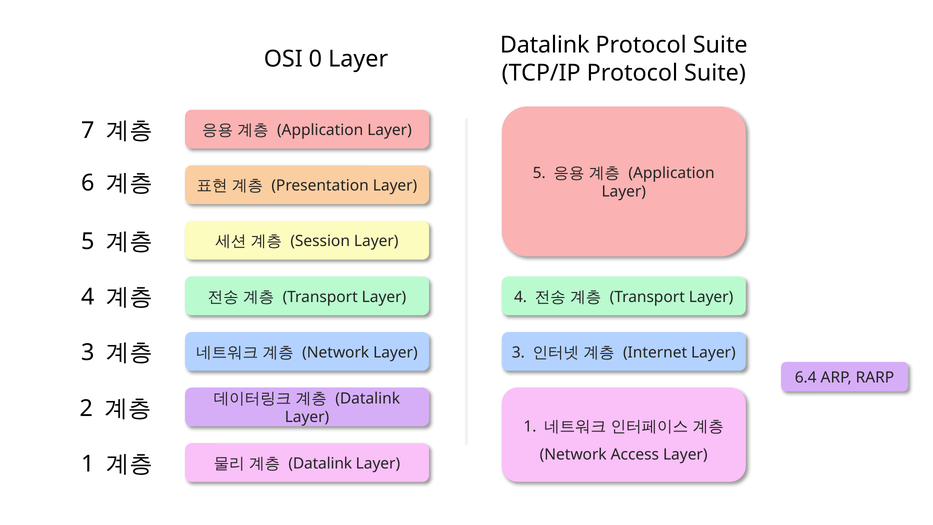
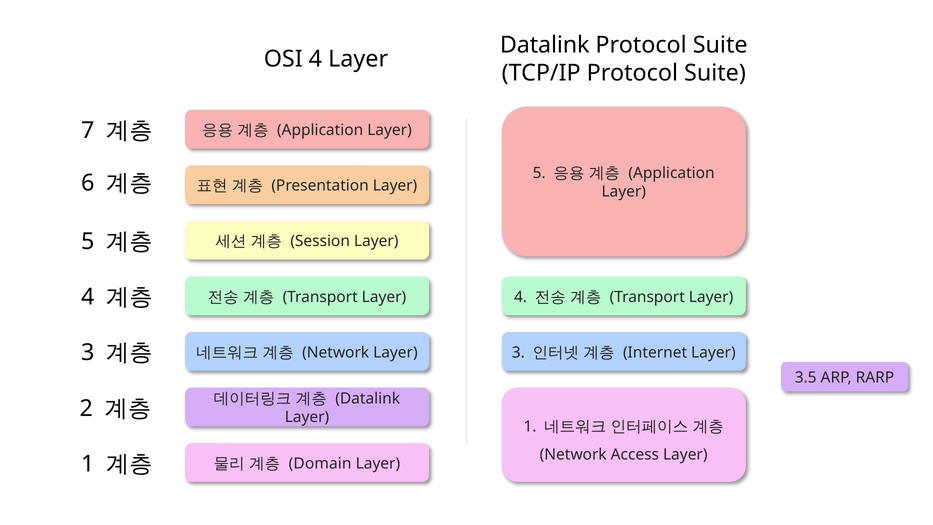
OSI 0: 0 -> 4
6.4: 6.4 -> 3.5
Datalink at (320, 463): Datalink -> Domain
